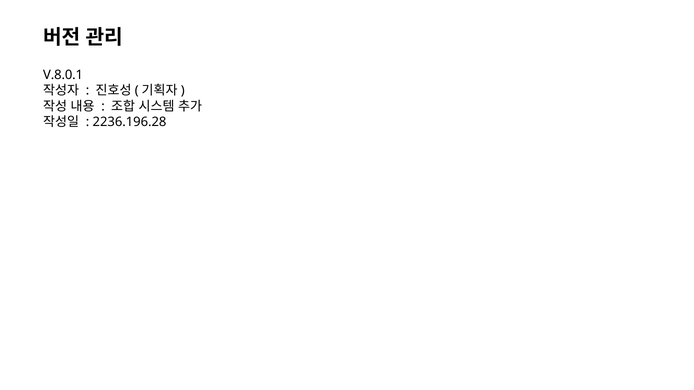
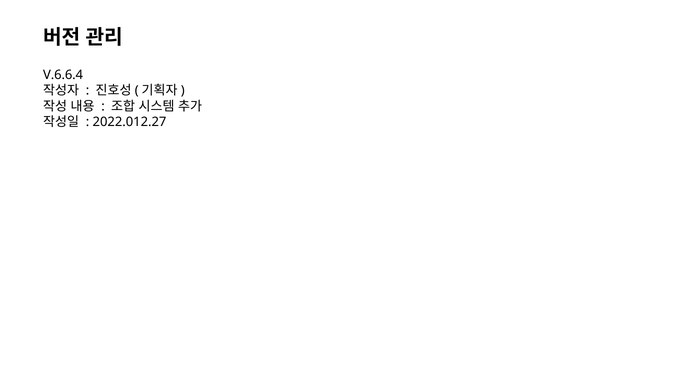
V.8.0.1: V.8.0.1 -> V.6.6.4
2236.196.28: 2236.196.28 -> 2022.012.27
